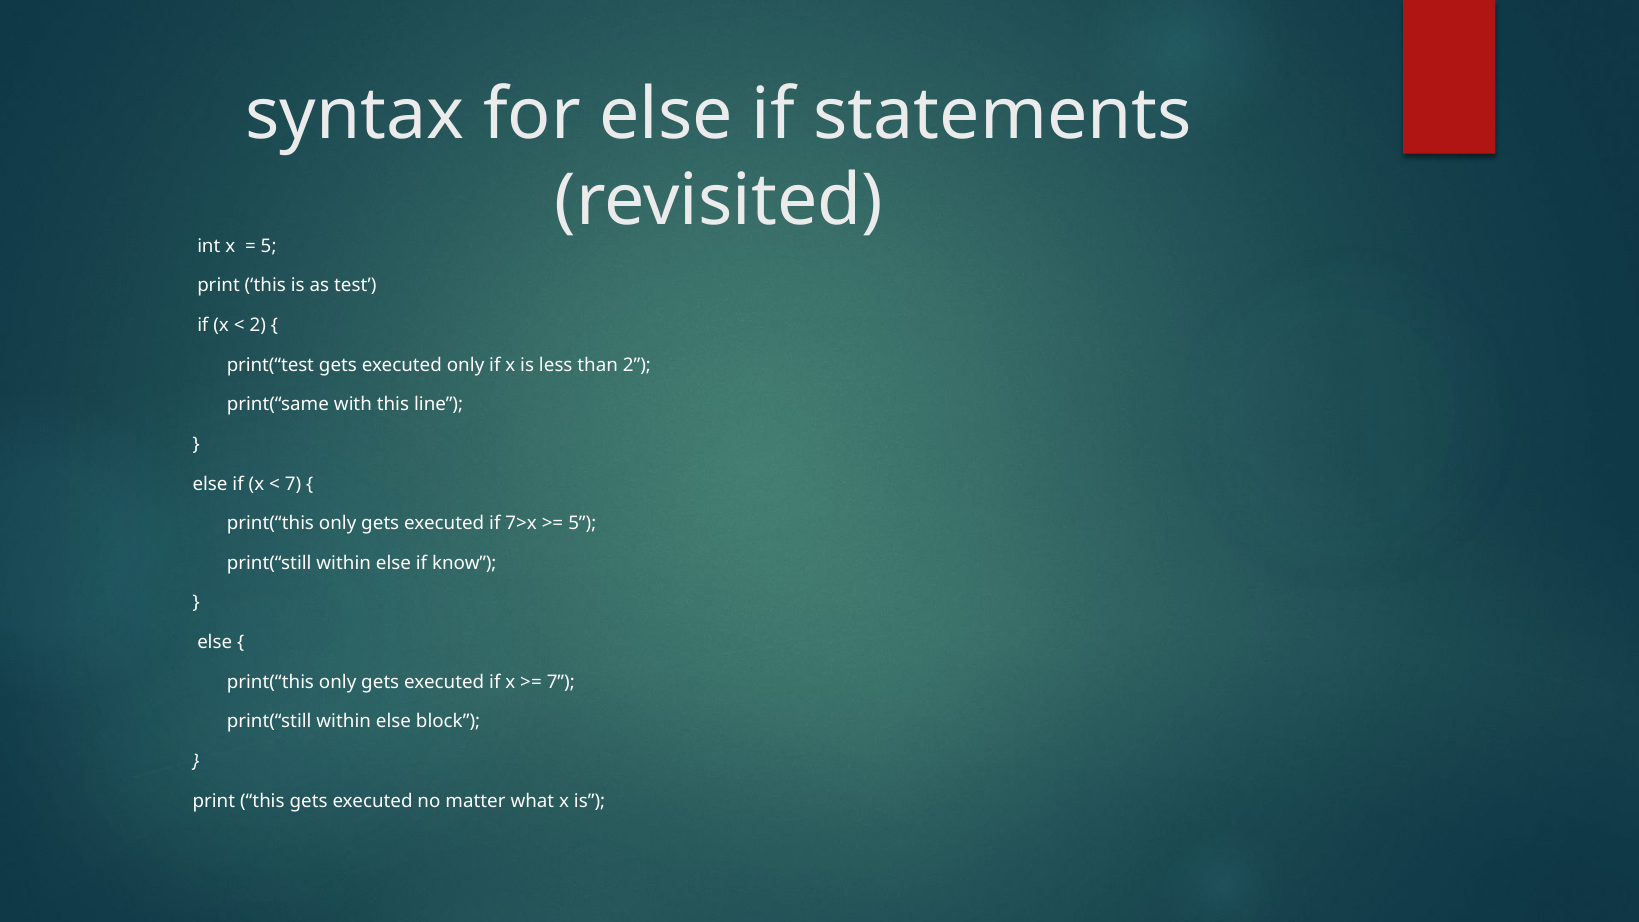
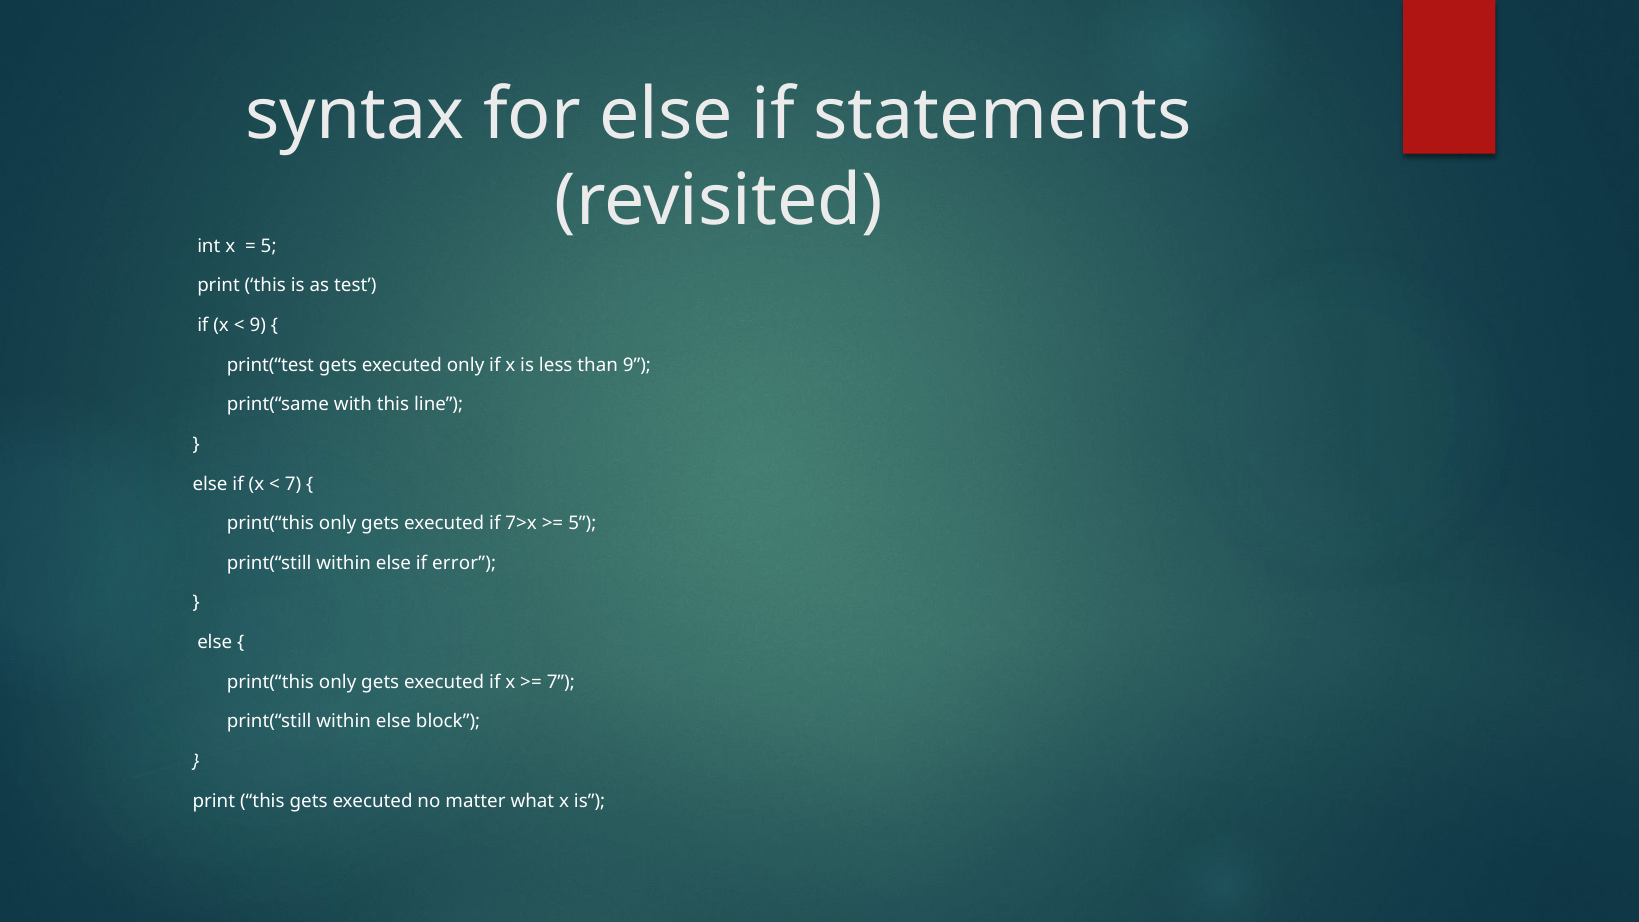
2 at (258, 325): 2 -> 9
than 2: 2 -> 9
know: know -> error
